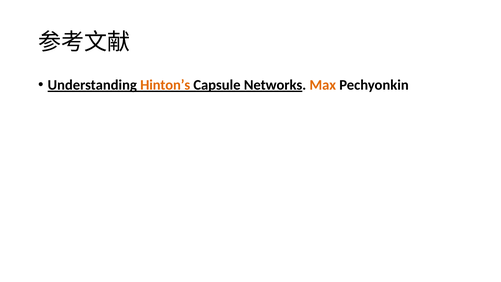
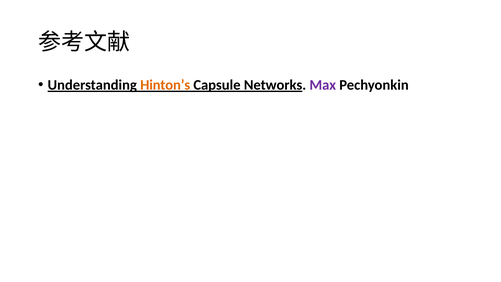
Max colour: orange -> purple
